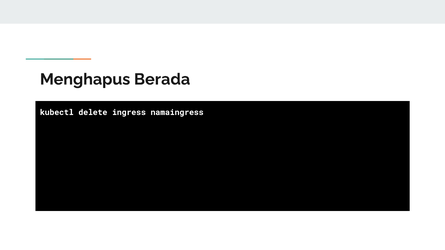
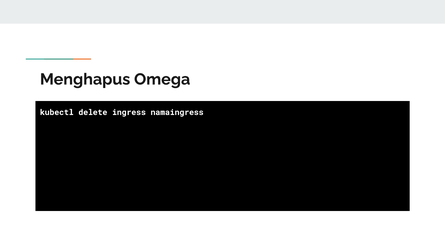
Berada: Berada -> Omega
